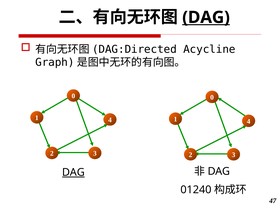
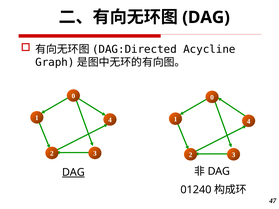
DAG at (206, 17) underline: present -> none
